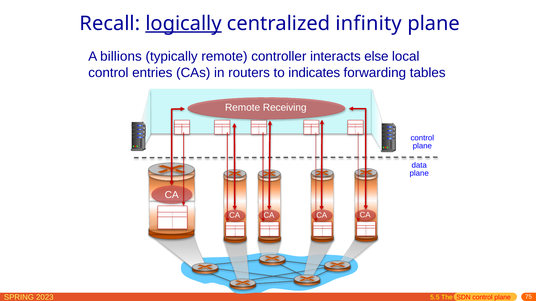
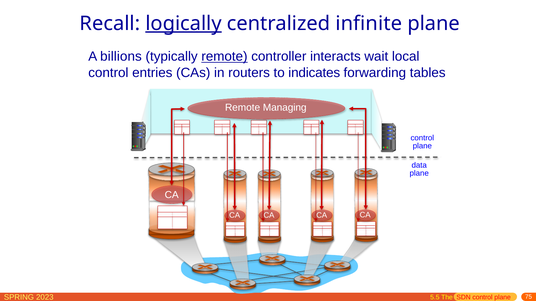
infinity: infinity -> infinite
remote at (224, 57) underline: none -> present
else: else -> wait
Receiving: Receiving -> Managing
